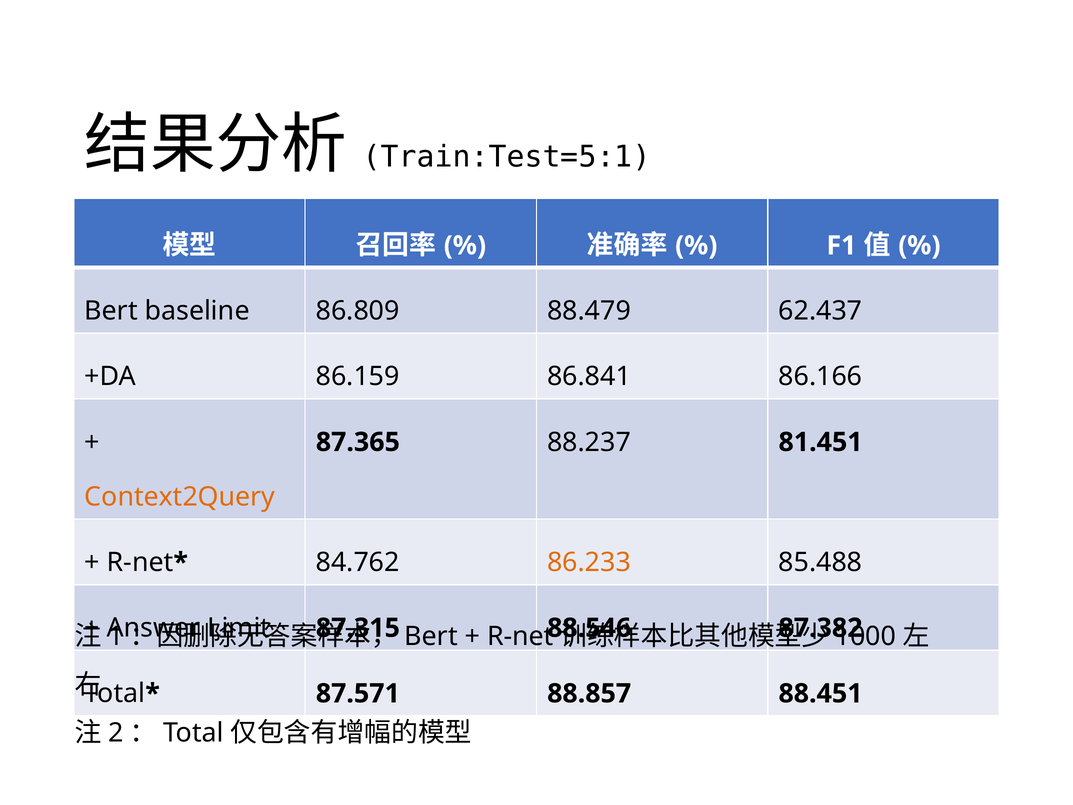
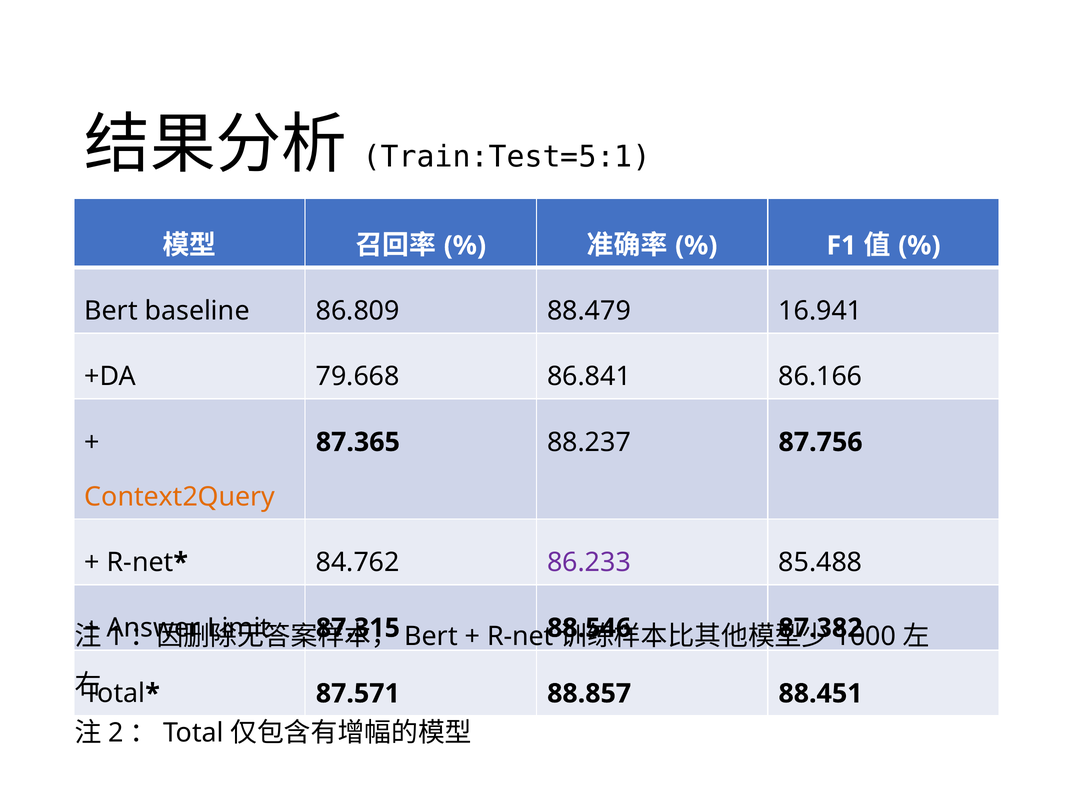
62.437: 62.437 -> 16.941
86.159: 86.159 -> 79.668
81.451: 81.451 -> 87.756
86.233 colour: orange -> purple
